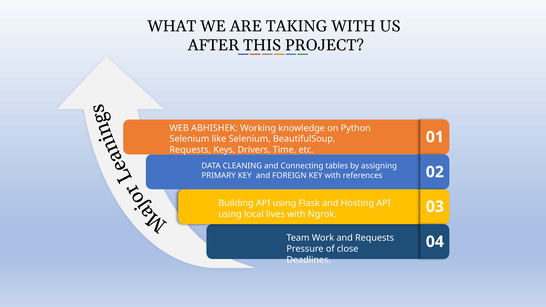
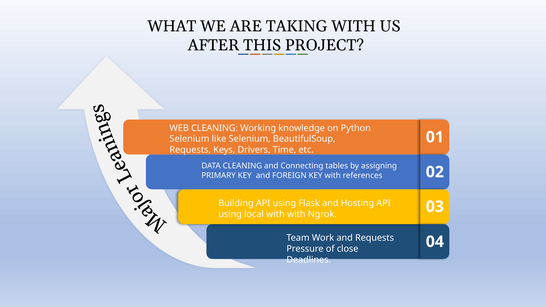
WEB ABHISHEK: ABHISHEK -> CLEANING
local lives: lives -> with
